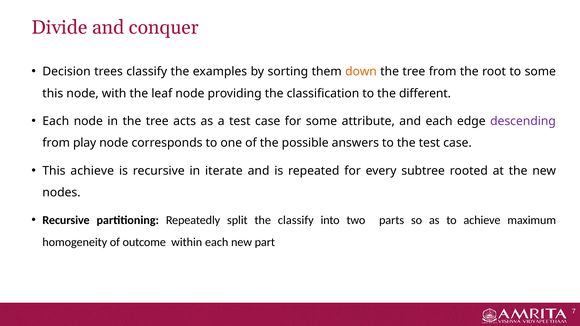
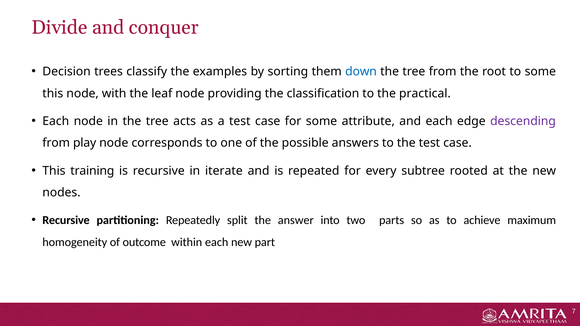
down colour: orange -> blue
different: different -> practical
This achieve: achieve -> training
the classify: classify -> answer
